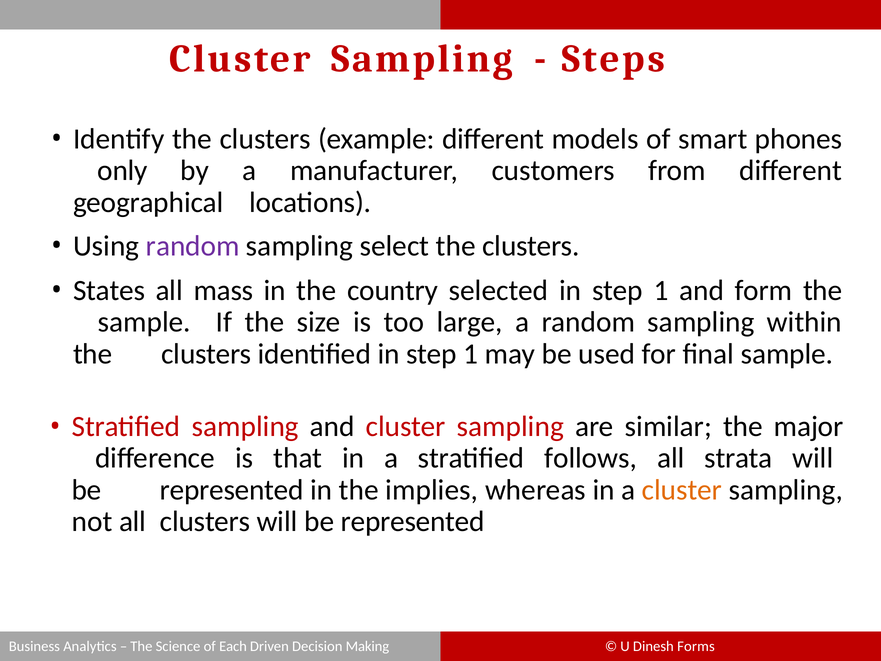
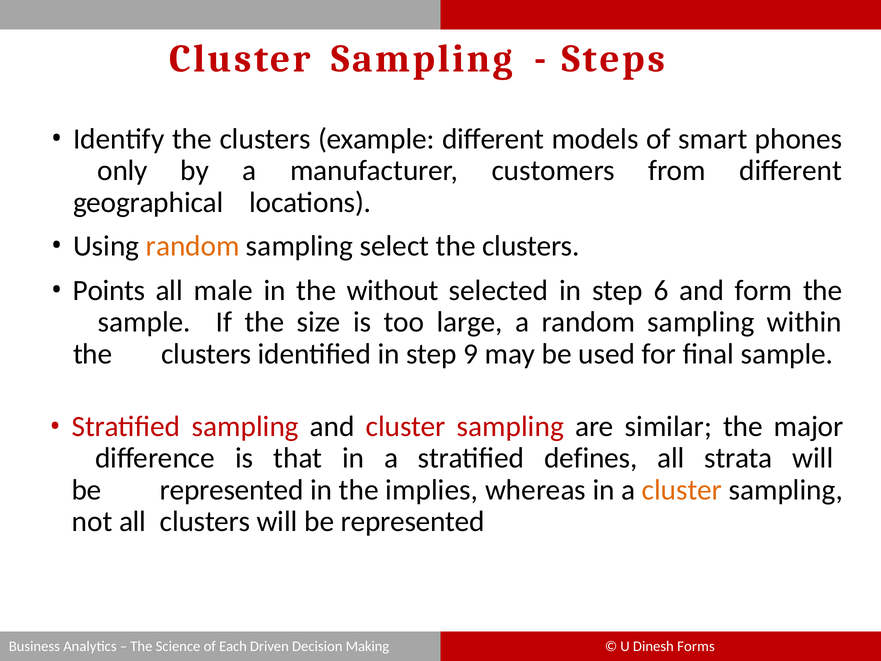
random at (193, 246) colour: purple -> orange
States: States -> Points
mass: mass -> male
country: country -> without
selected in step 1: 1 -> 6
identified in step 1: 1 -> 9
follows: follows -> defines
